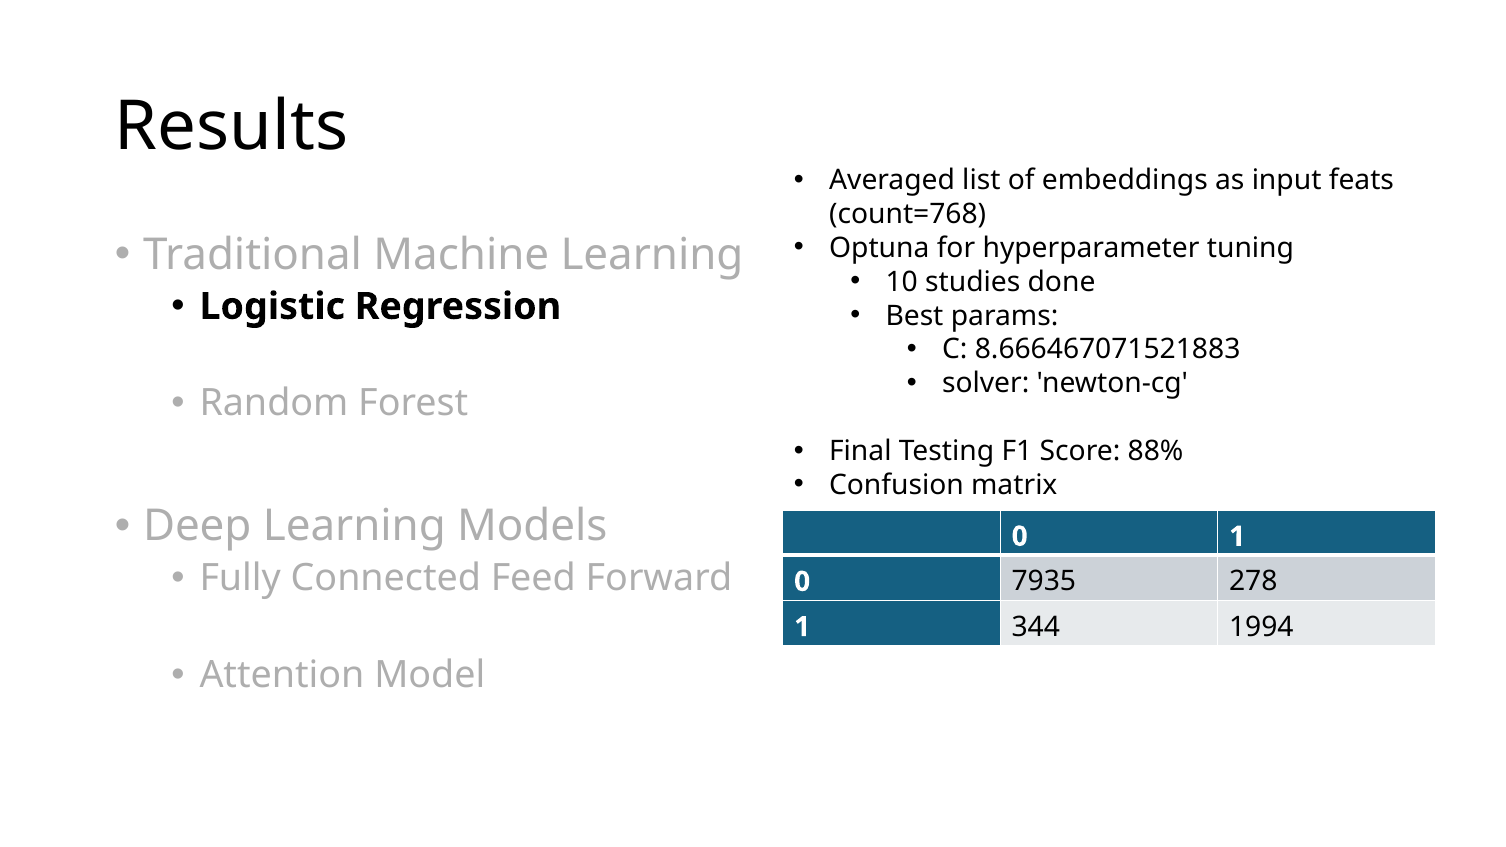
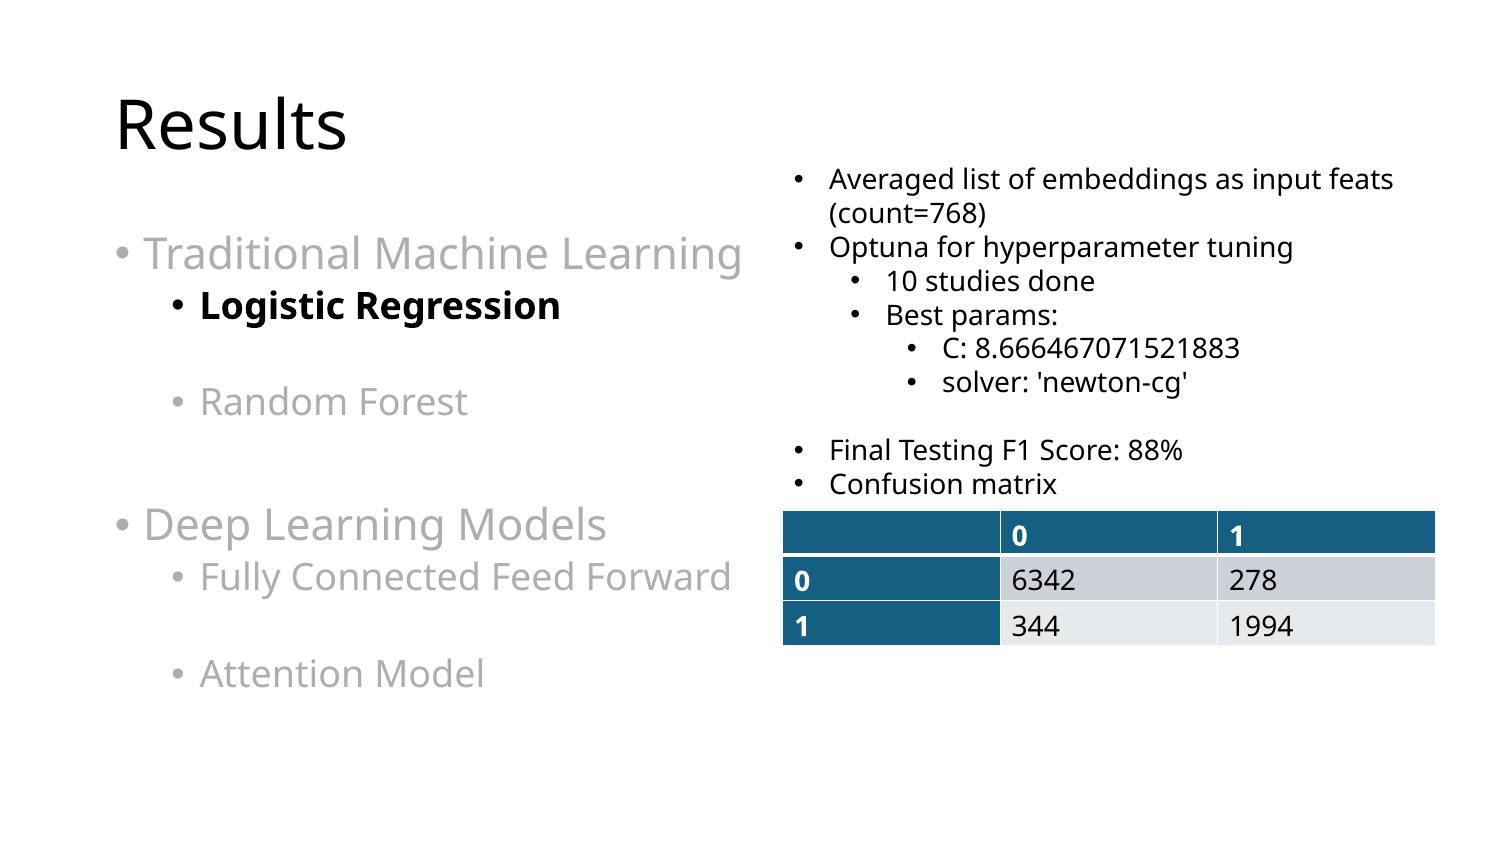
7935: 7935 -> 6342
